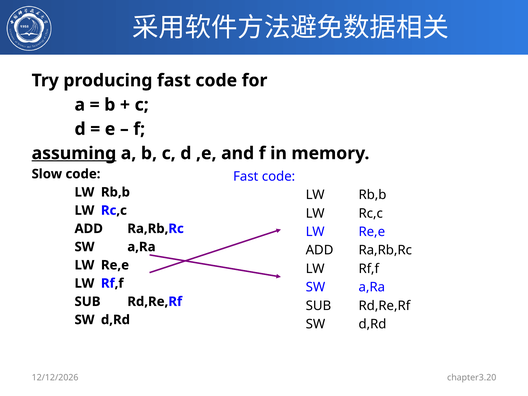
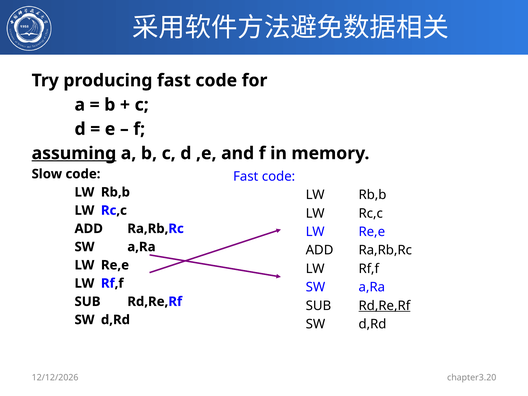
Rd,Re,Rf at (384, 306) underline: none -> present
